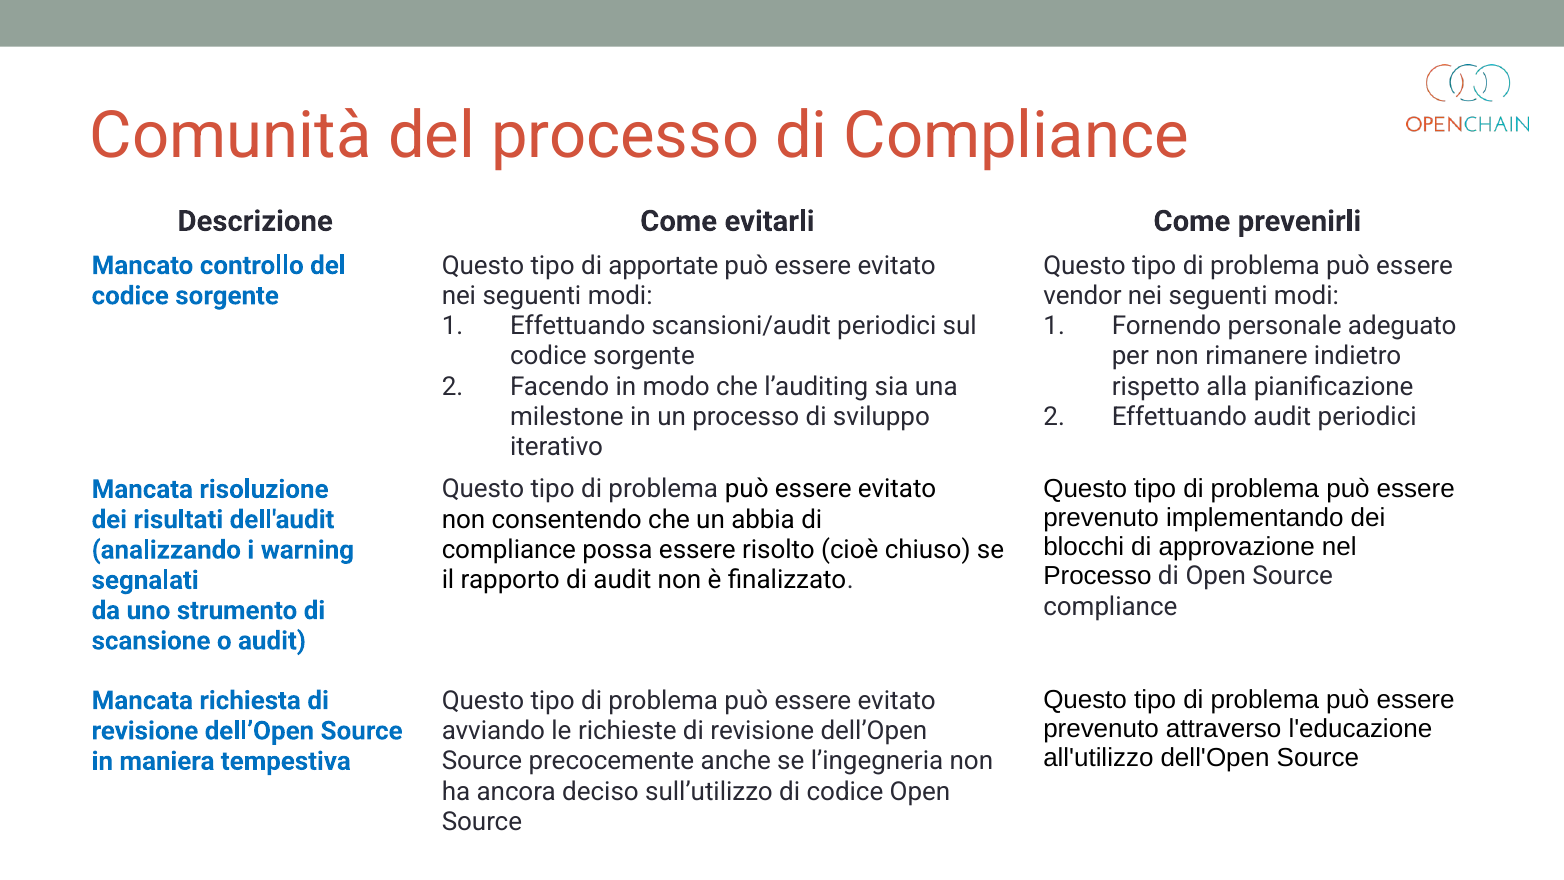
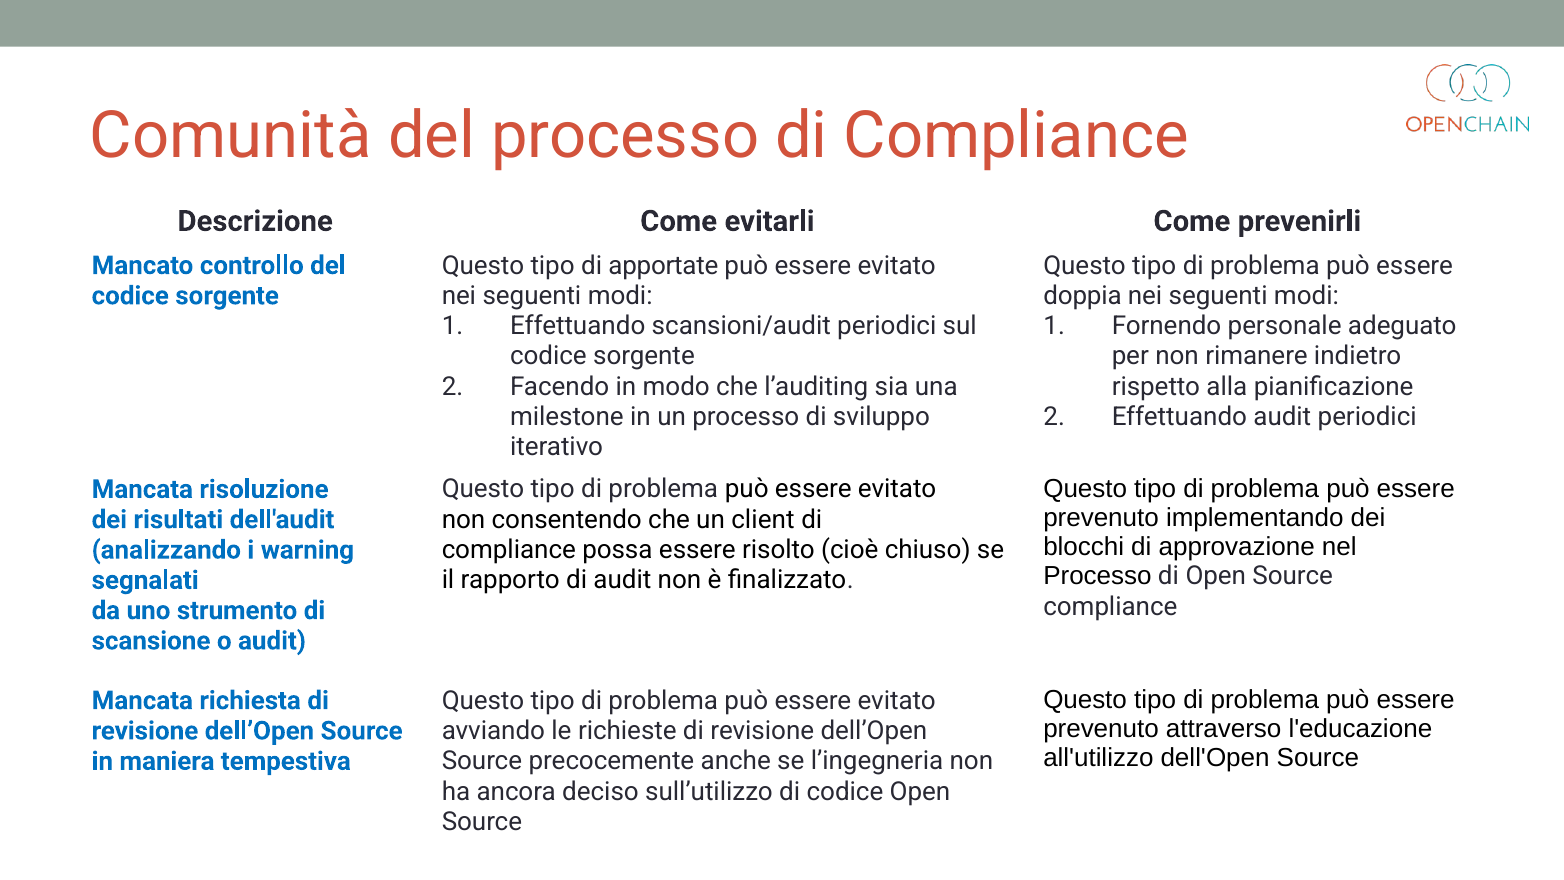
vendor: vendor -> doppia
abbia: abbia -> client
